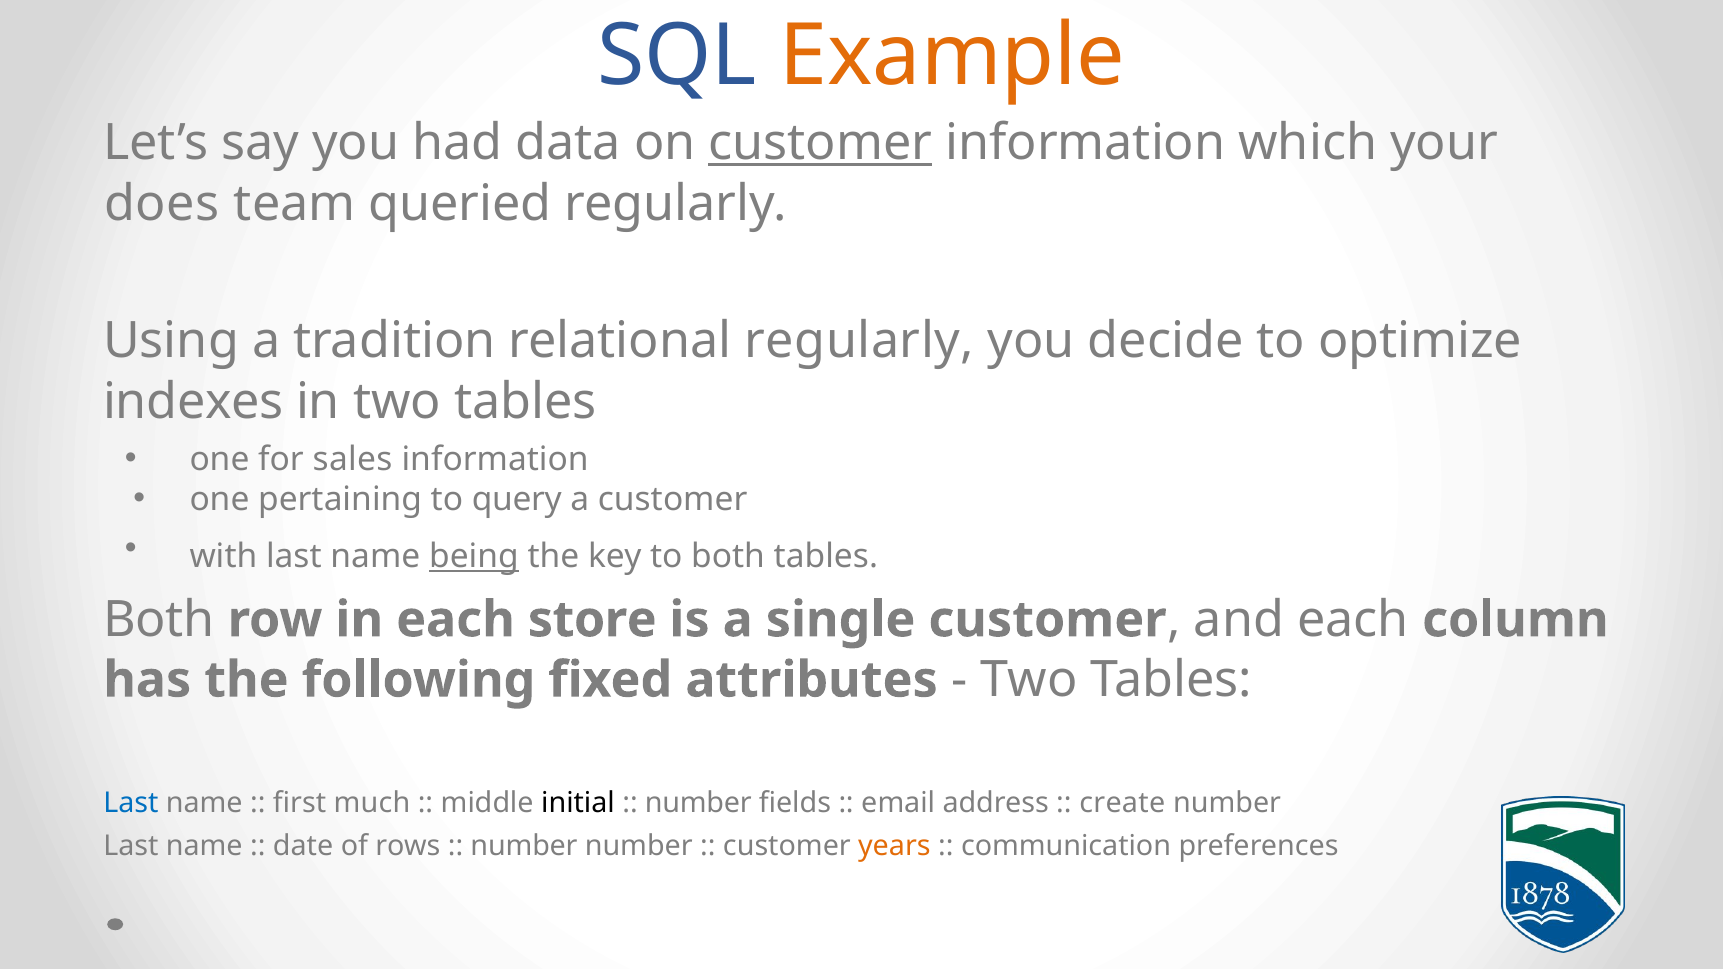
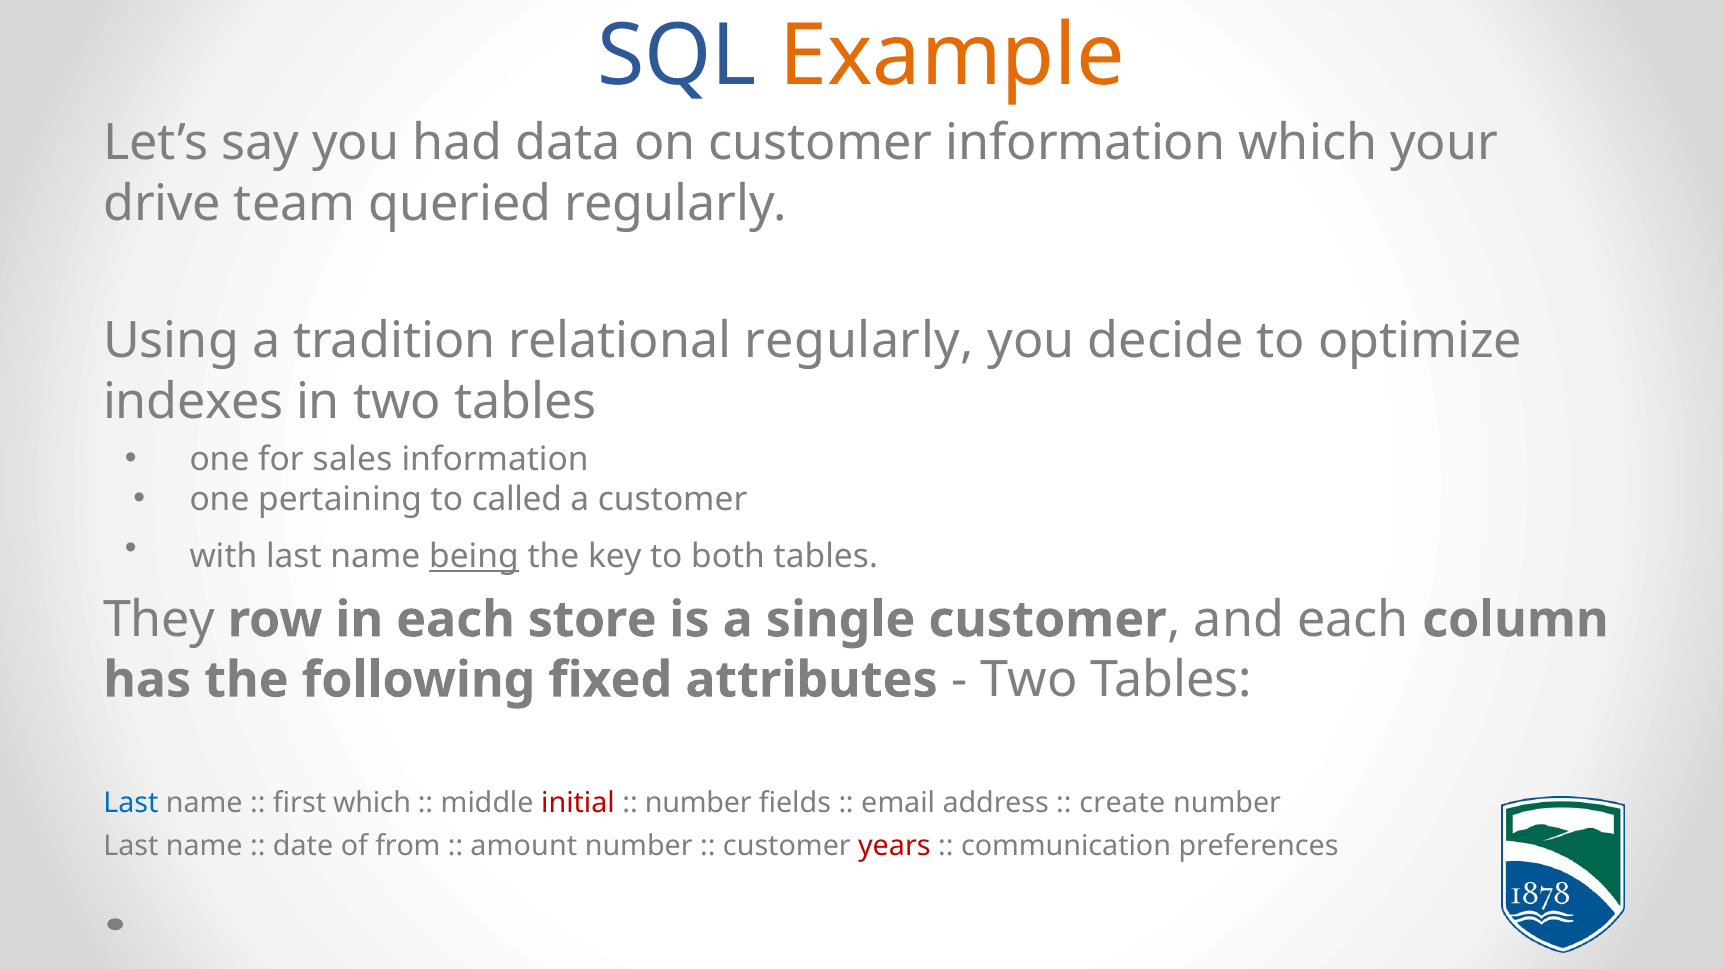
customer at (820, 143) underline: present -> none
does: does -> drive
query: query -> called
Both at (159, 620): Both -> They
first much: much -> which
initial colour: black -> red
rows: rows -> from
number at (524, 847): number -> amount
years colour: orange -> red
